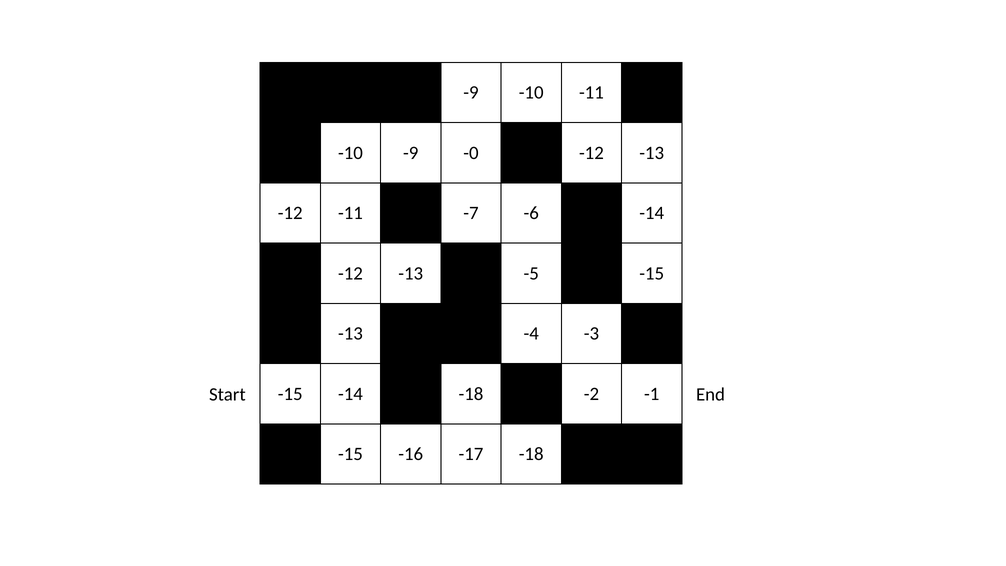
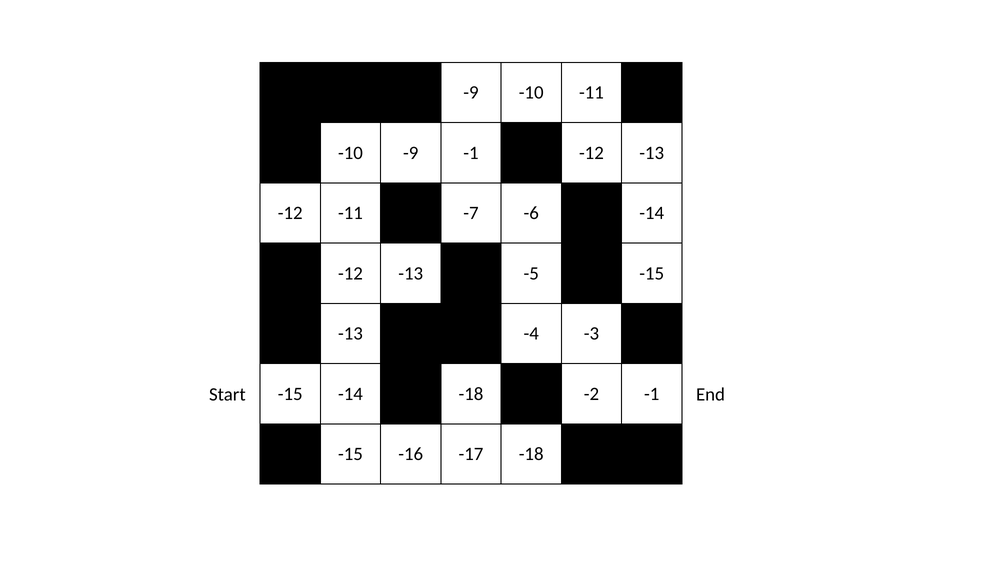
-9 -0: -0 -> -1
